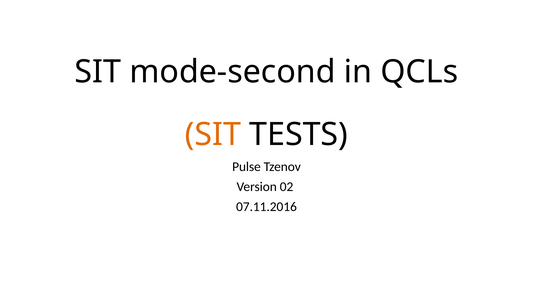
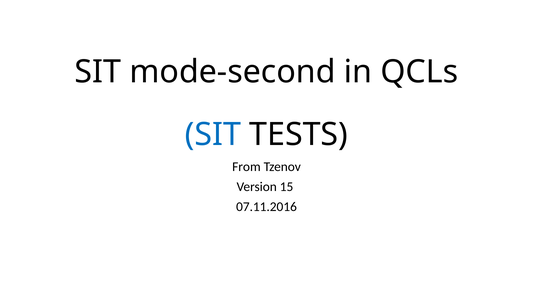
SIT at (213, 135) colour: orange -> blue
Pulse: Pulse -> From
02: 02 -> 15
